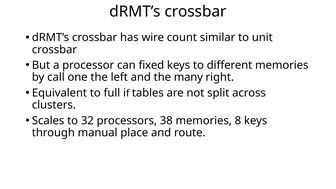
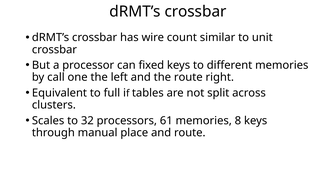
the many: many -> route
38: 38 -> 61
